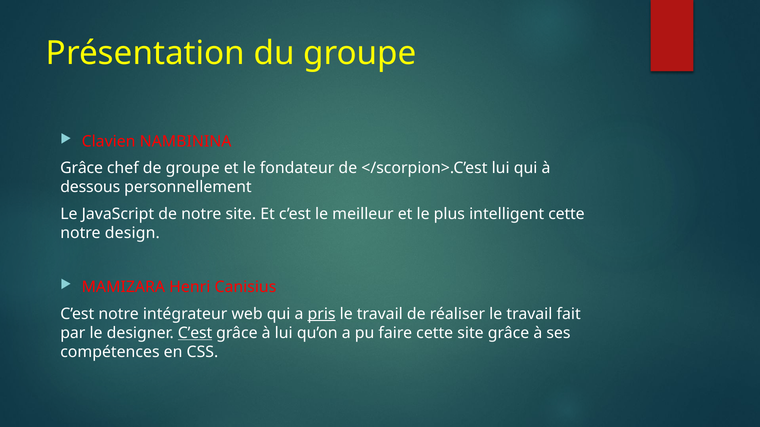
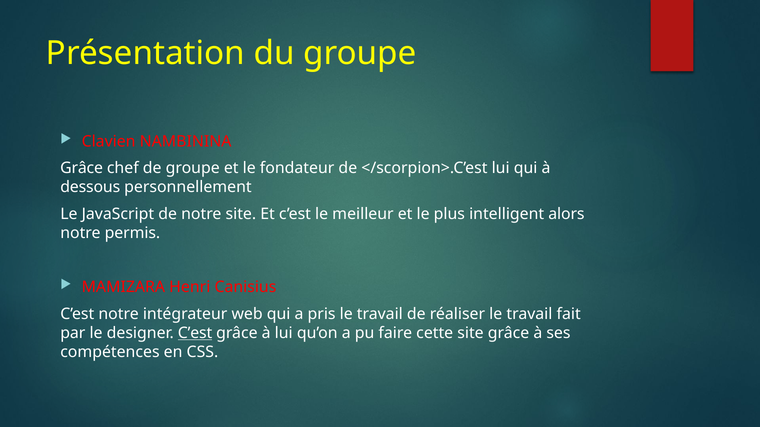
intelligent cette: cette -> alors
design: design -> permis
pris underline: present -> none
